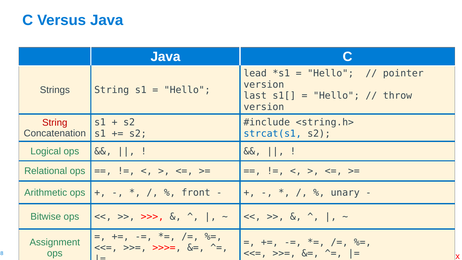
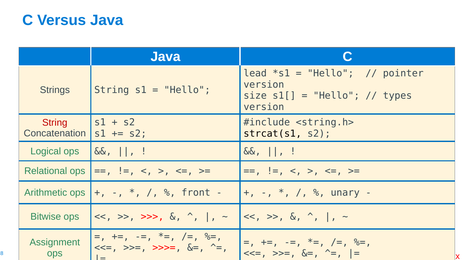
last: last -> size
throw: throw -> types
strcat(s1 colour: blue -> black
